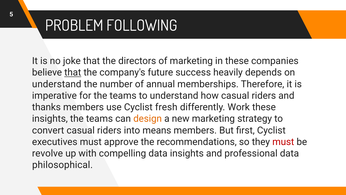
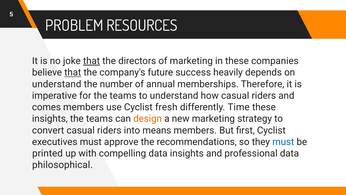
FOLLOWING: FOLLOWING -> RESOURCES
that at (92, 61) underline: none -> present
thanks: thanks -> comes
Work: Work -> Time
must at (283, 142) colour: red -> blue
revolve: revolve -> printed
